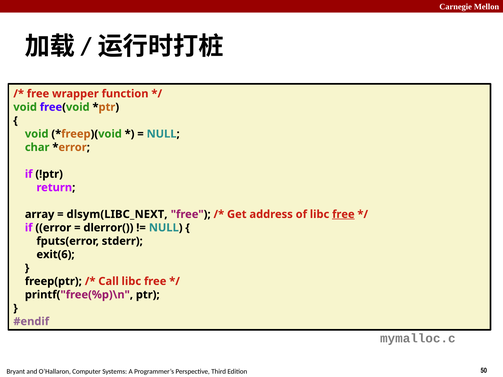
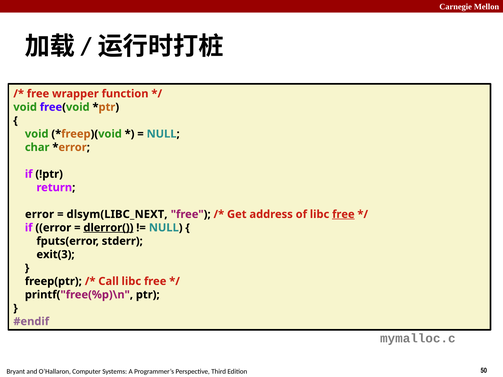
array at (40, 214): array -> error
dlerror( underline: none -> present
exit(6: exit(6 -> exit(3
